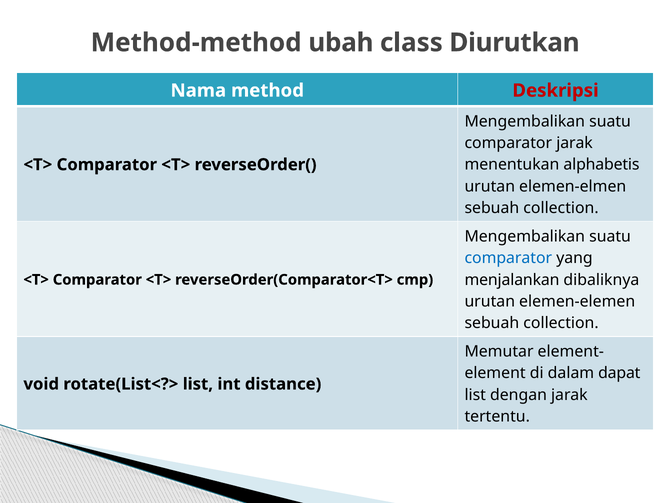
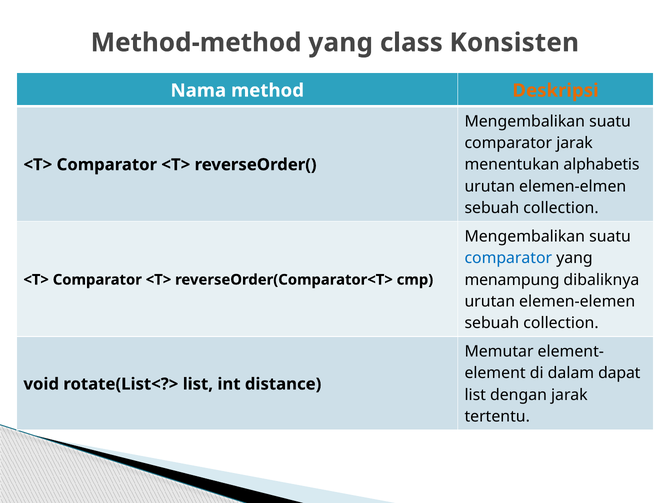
Method-method ubah: ubah -> yang
Diurutkan: Diurutkan -> Konsisten
Deskripsi colour: red -> orange
menjalankan: menjalankan -> menampung
